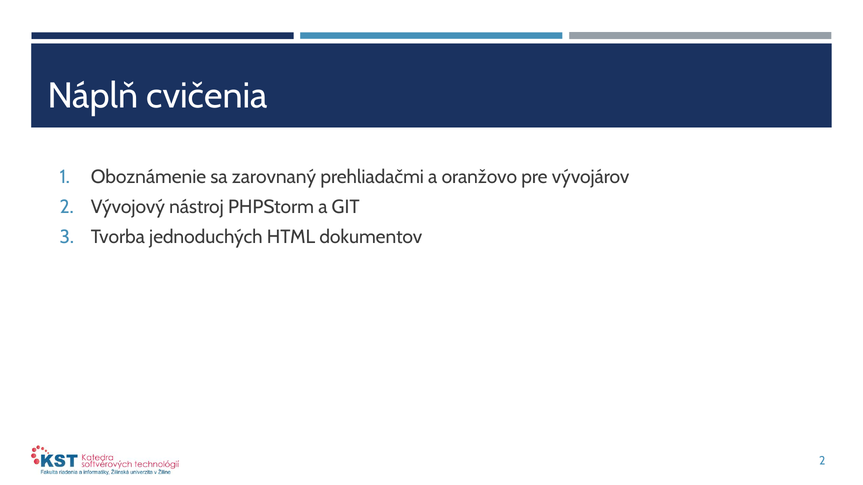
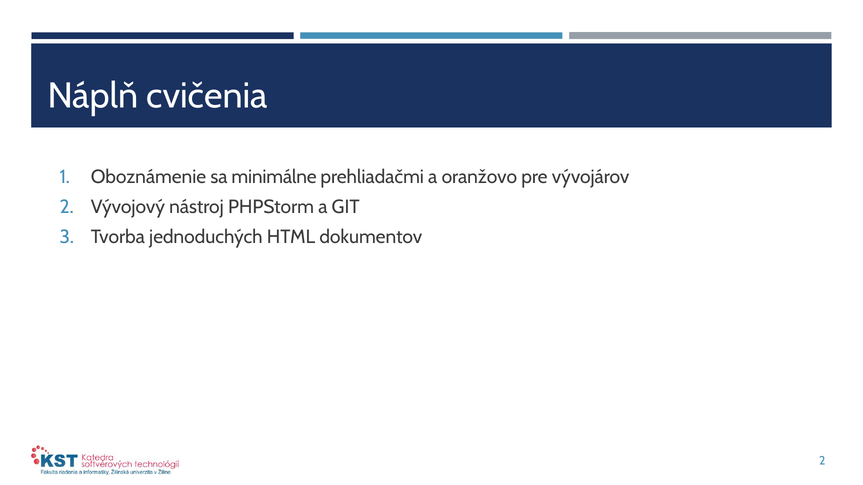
zarovnaný: zarovnaný -> minimálne
